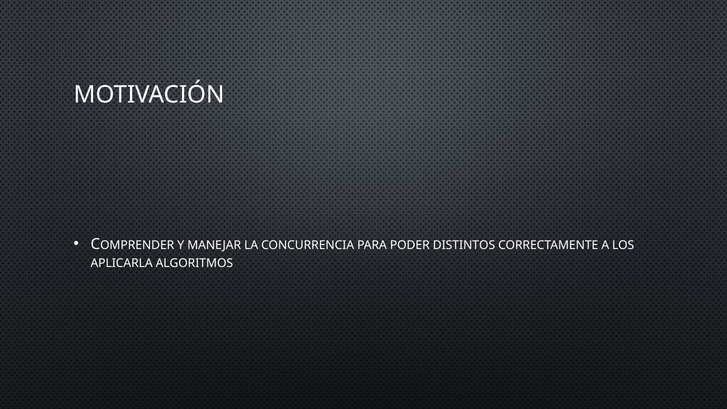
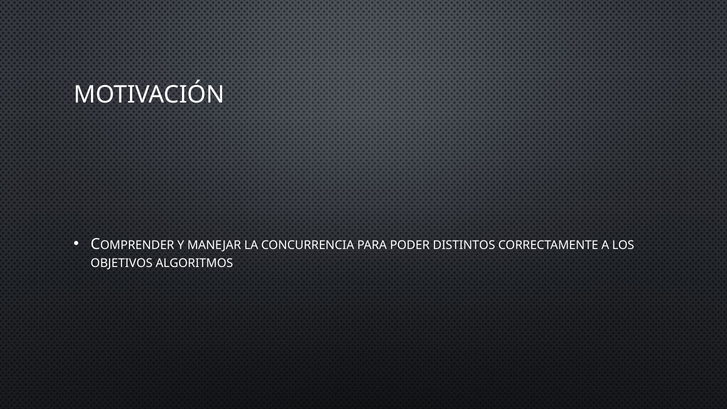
APLICARLA: APLICARLA -> OBJETIVOS
